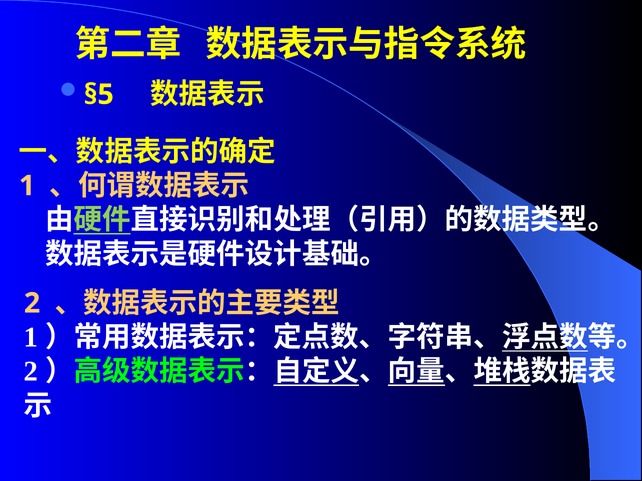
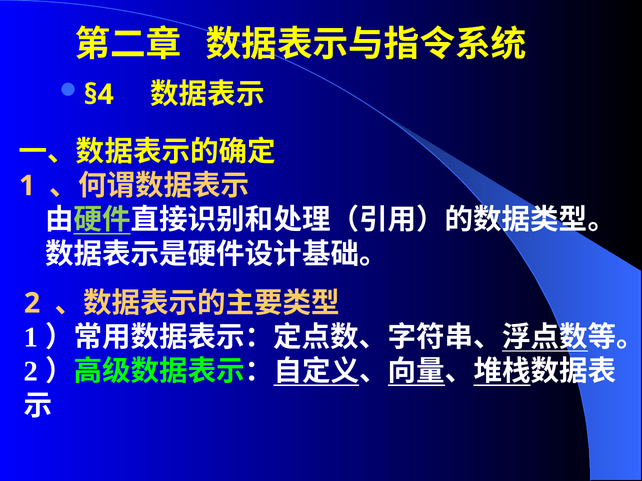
§5: §5 -> §4
